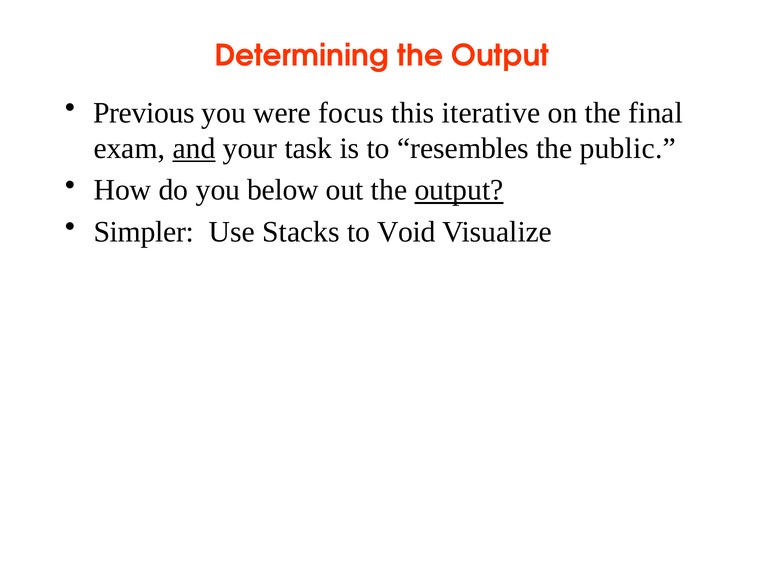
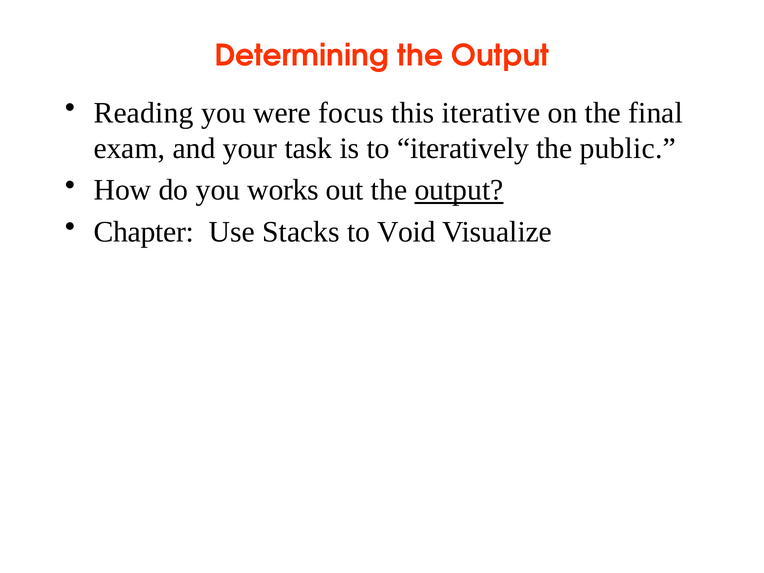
Previous: Previous -> Reading
and underline: present -> none
resembles: resembles -> iteratively
below: below -> works
Simpler: Simpler -> Chapter
